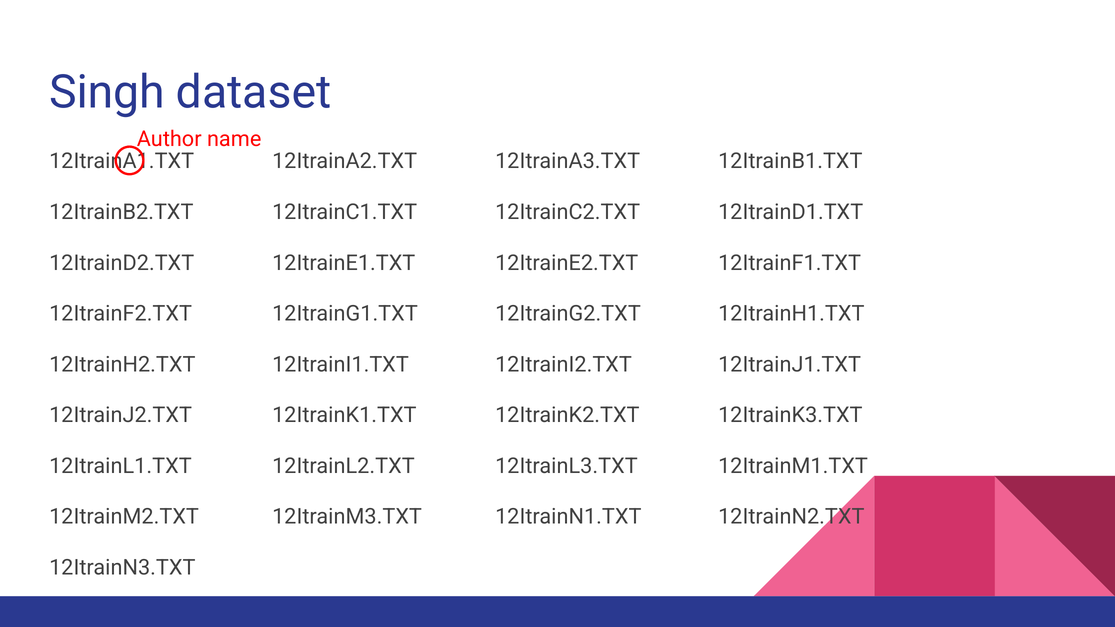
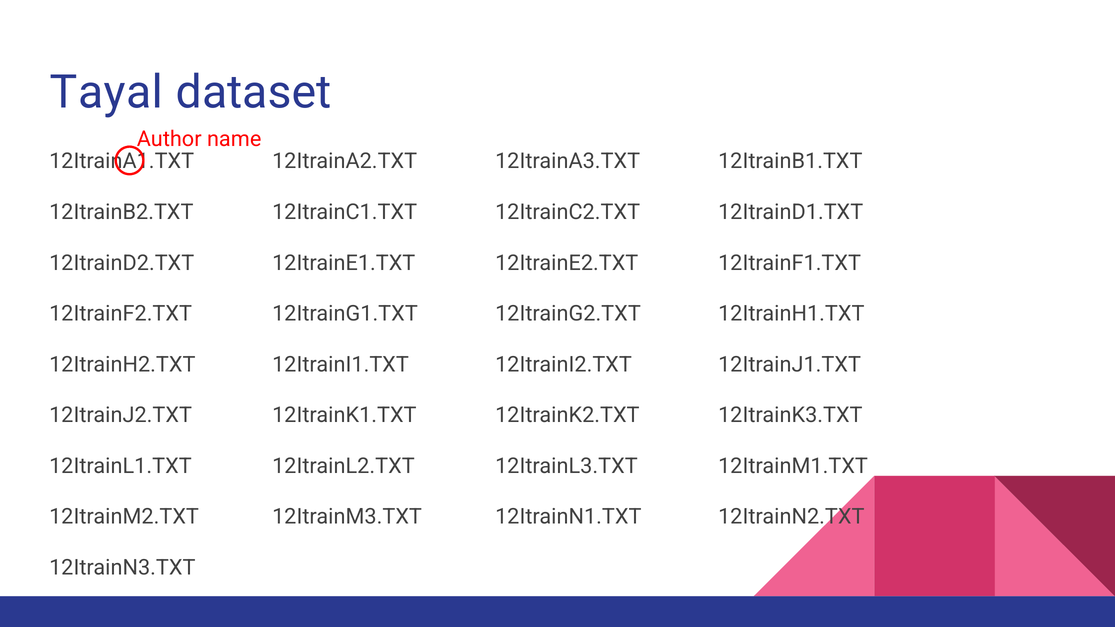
Singh: Singh -> Tayal
